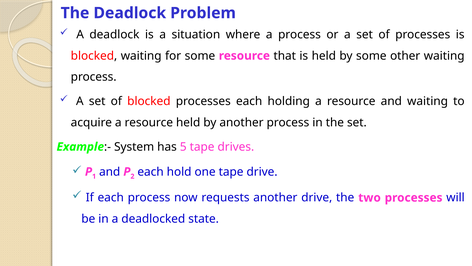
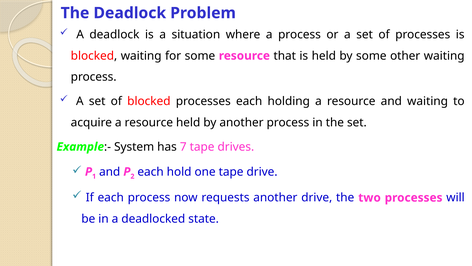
5: 5 -> 7
